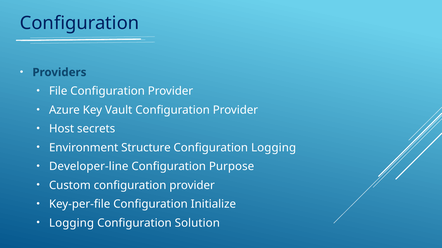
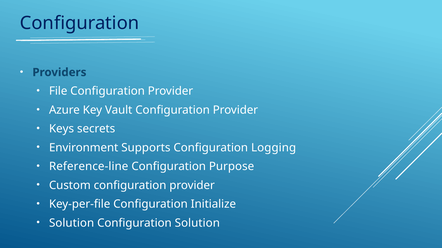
Host: Host -> Keys
Structure: Structure -> Supports
Developer-line: Developer-line -> Reference-line
Logging at (72, 223): Logging -> Solution
